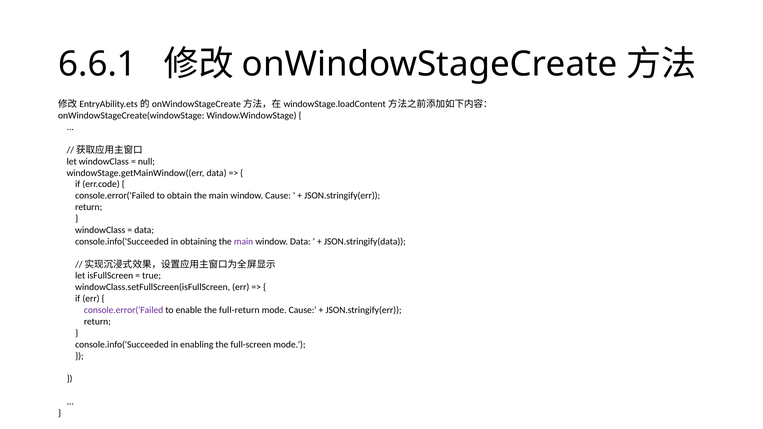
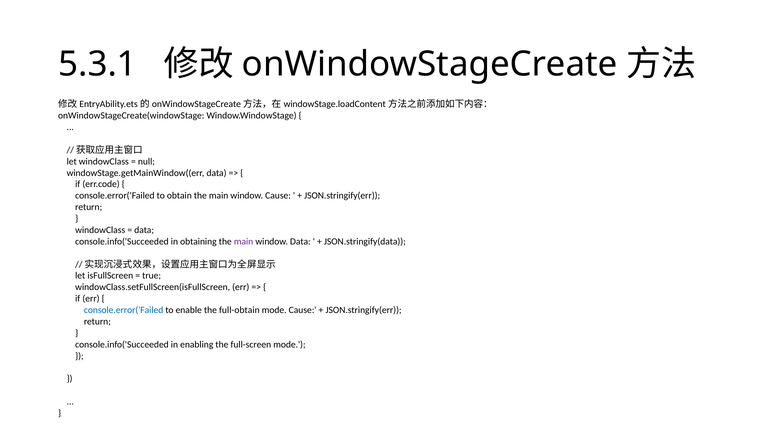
6.6.1: 6.6.1 -> 5.3.1
console.error('Failed at (124, 310) colour: purple -> blue
full-return: full-return -> full-obtain
